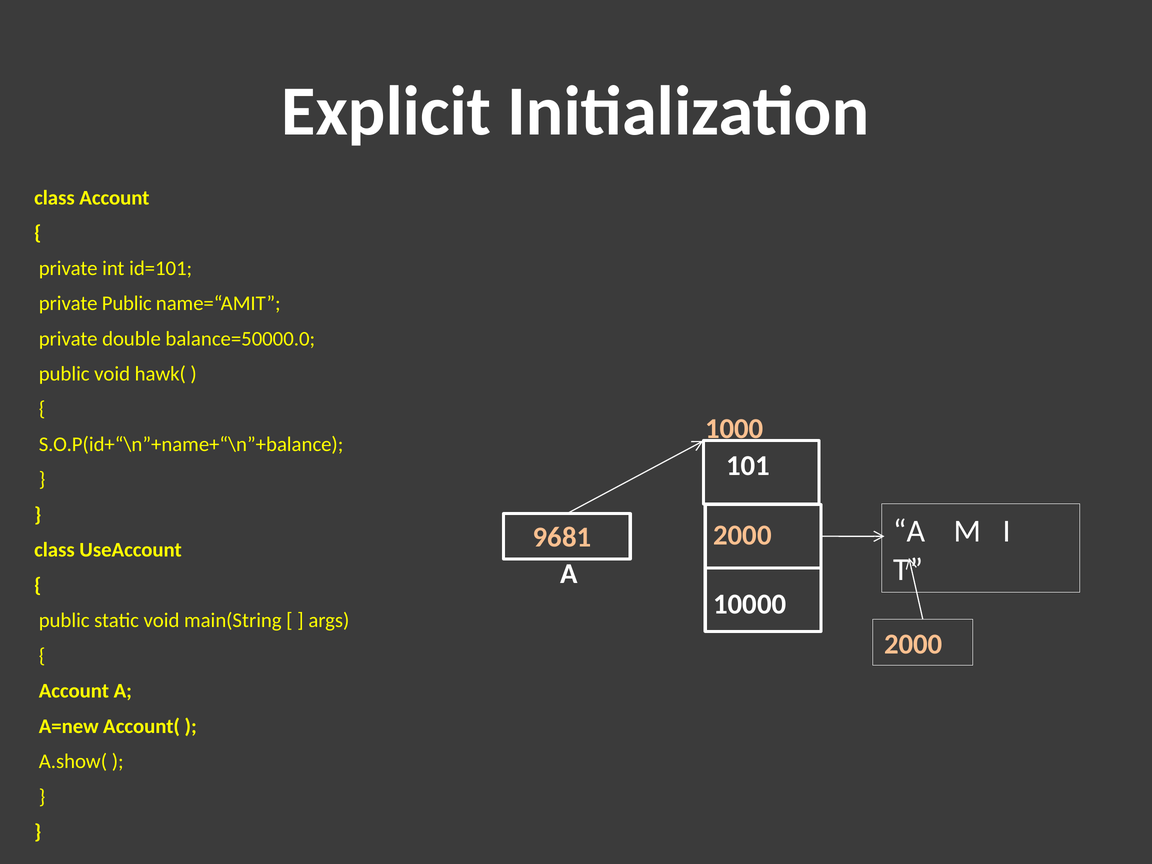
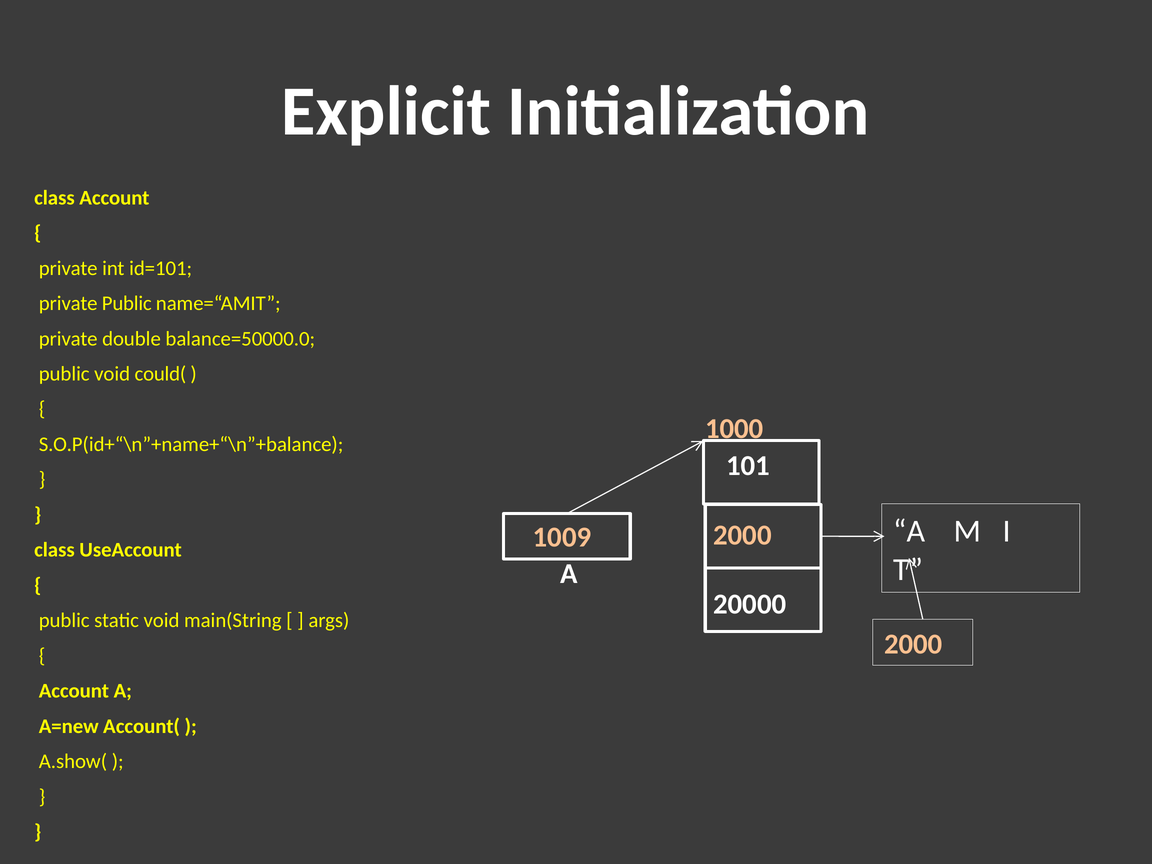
hawk(: hawk( -> could(
9681: 9681 -> 1009
10000: 10000 -> 20000
